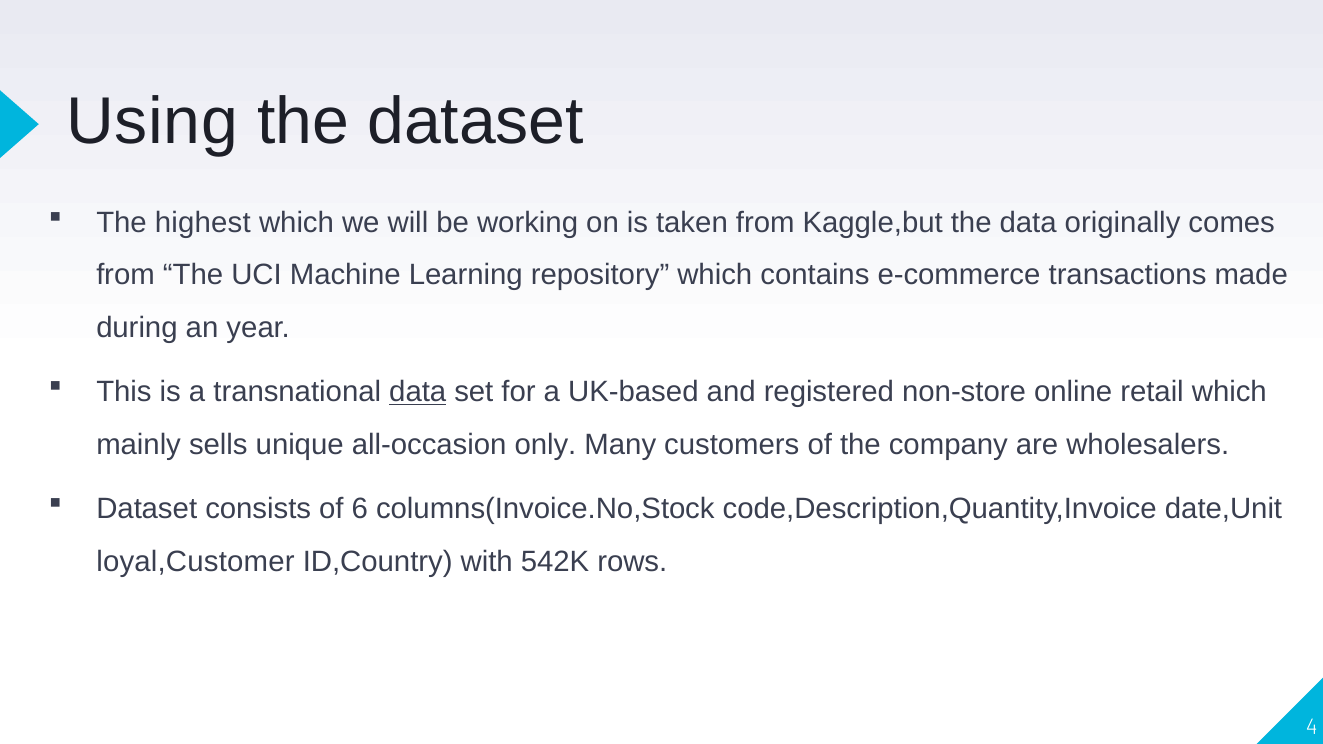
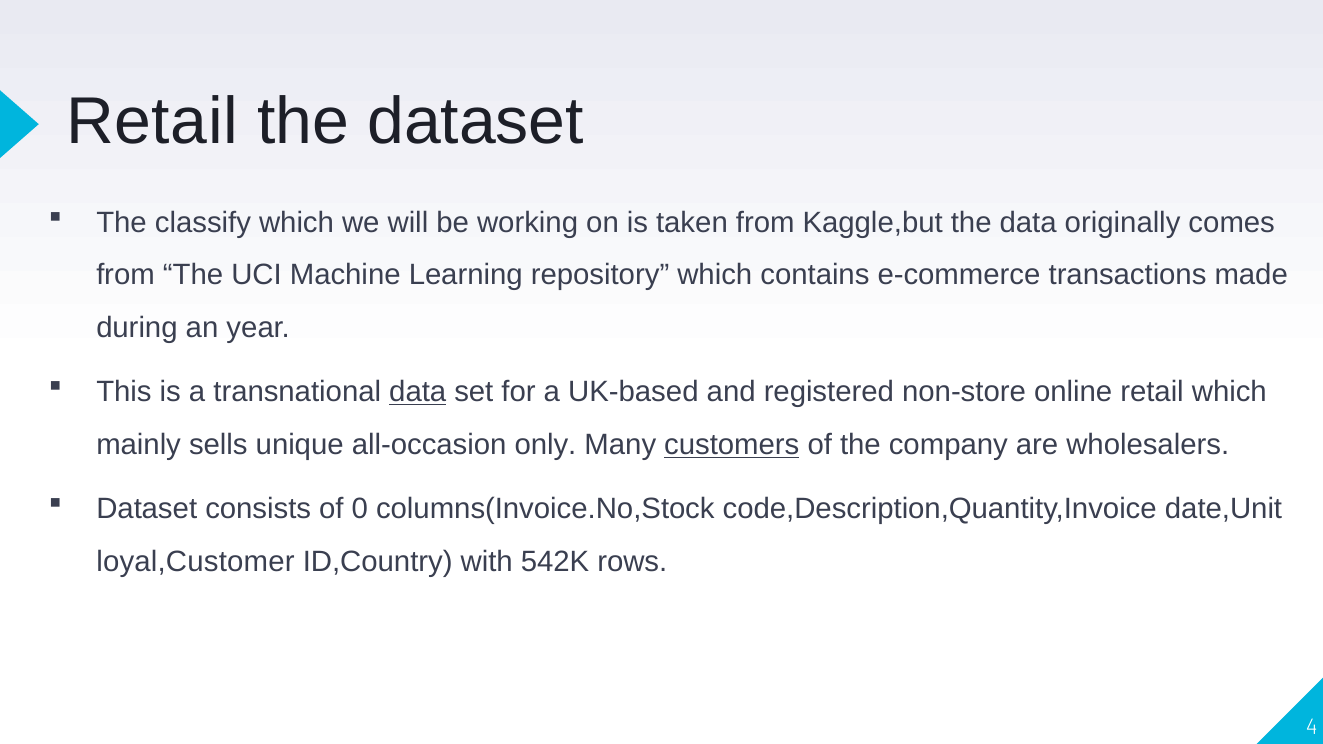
Using at (152, 121): Using -> Retail
highest: highest -> classify
customers underline: none -> present
6: 6 -> 0
